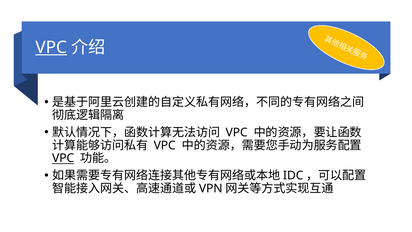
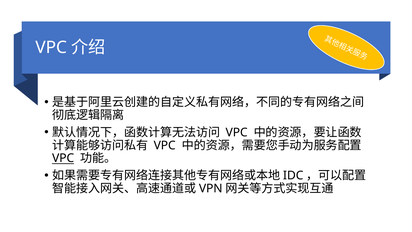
VPC at (51, 47) underline: present -> none
